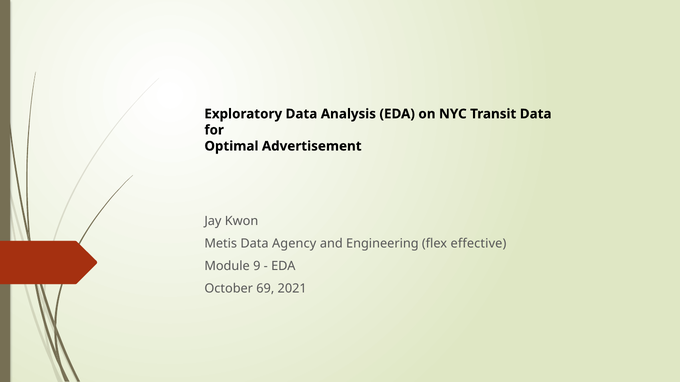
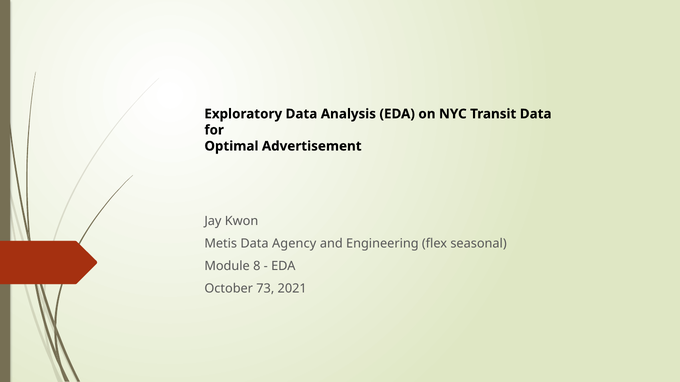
effective: effective -> seasonal
9: 9 -> 8
69: 69 -> 73
